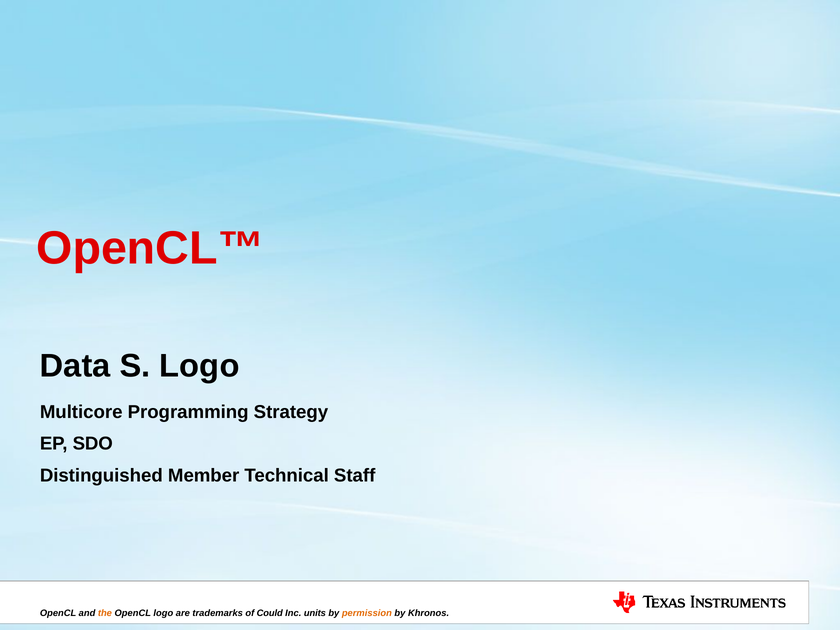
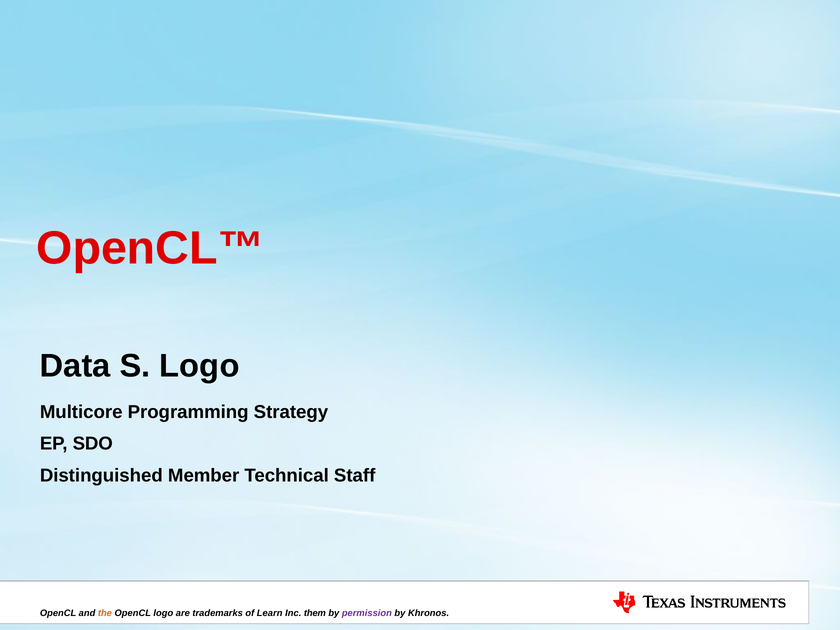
Could: Could -> Learn
units: units -> them
permission colour: orange -> purple
